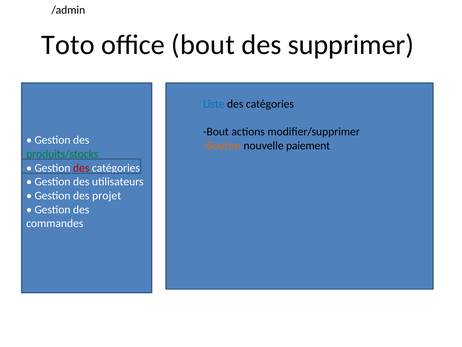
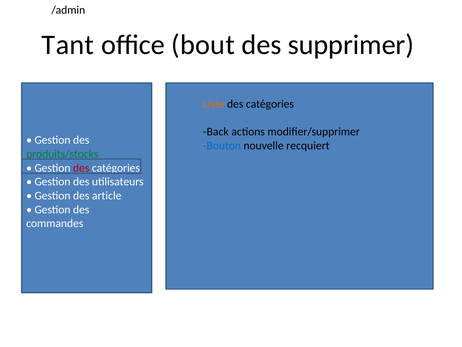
Toto: Toto -> Tant
Liste colour: blue -> orange
Bout at (216, 132): Bout -> Back
Bouton colour: orange -> blue
paiement: paiement -> recquiert
projet: projet -> article
